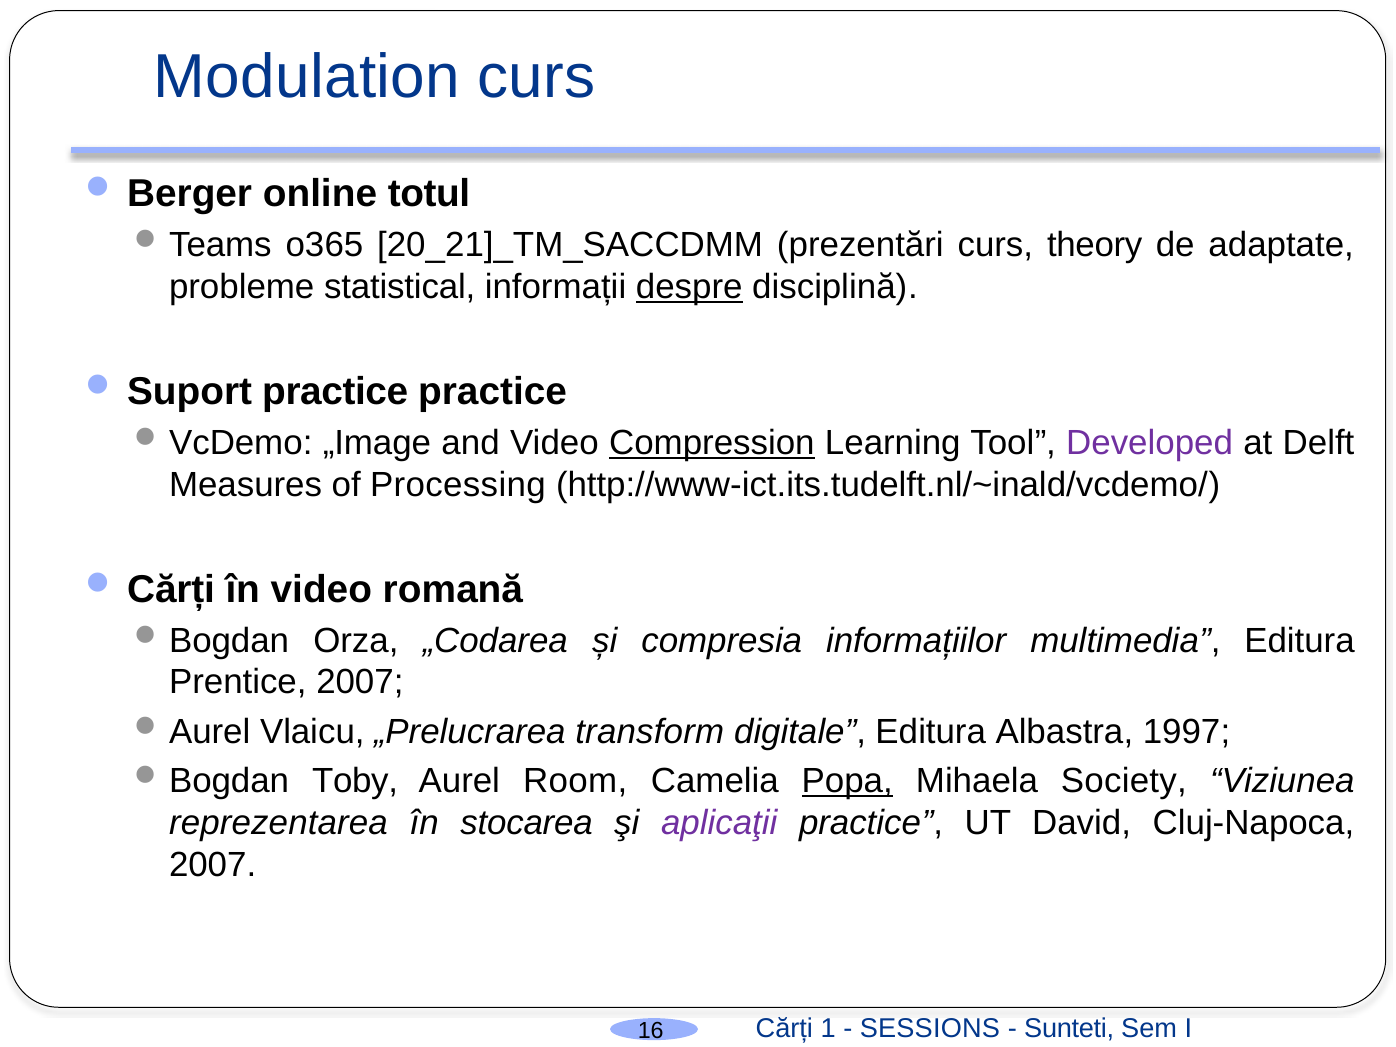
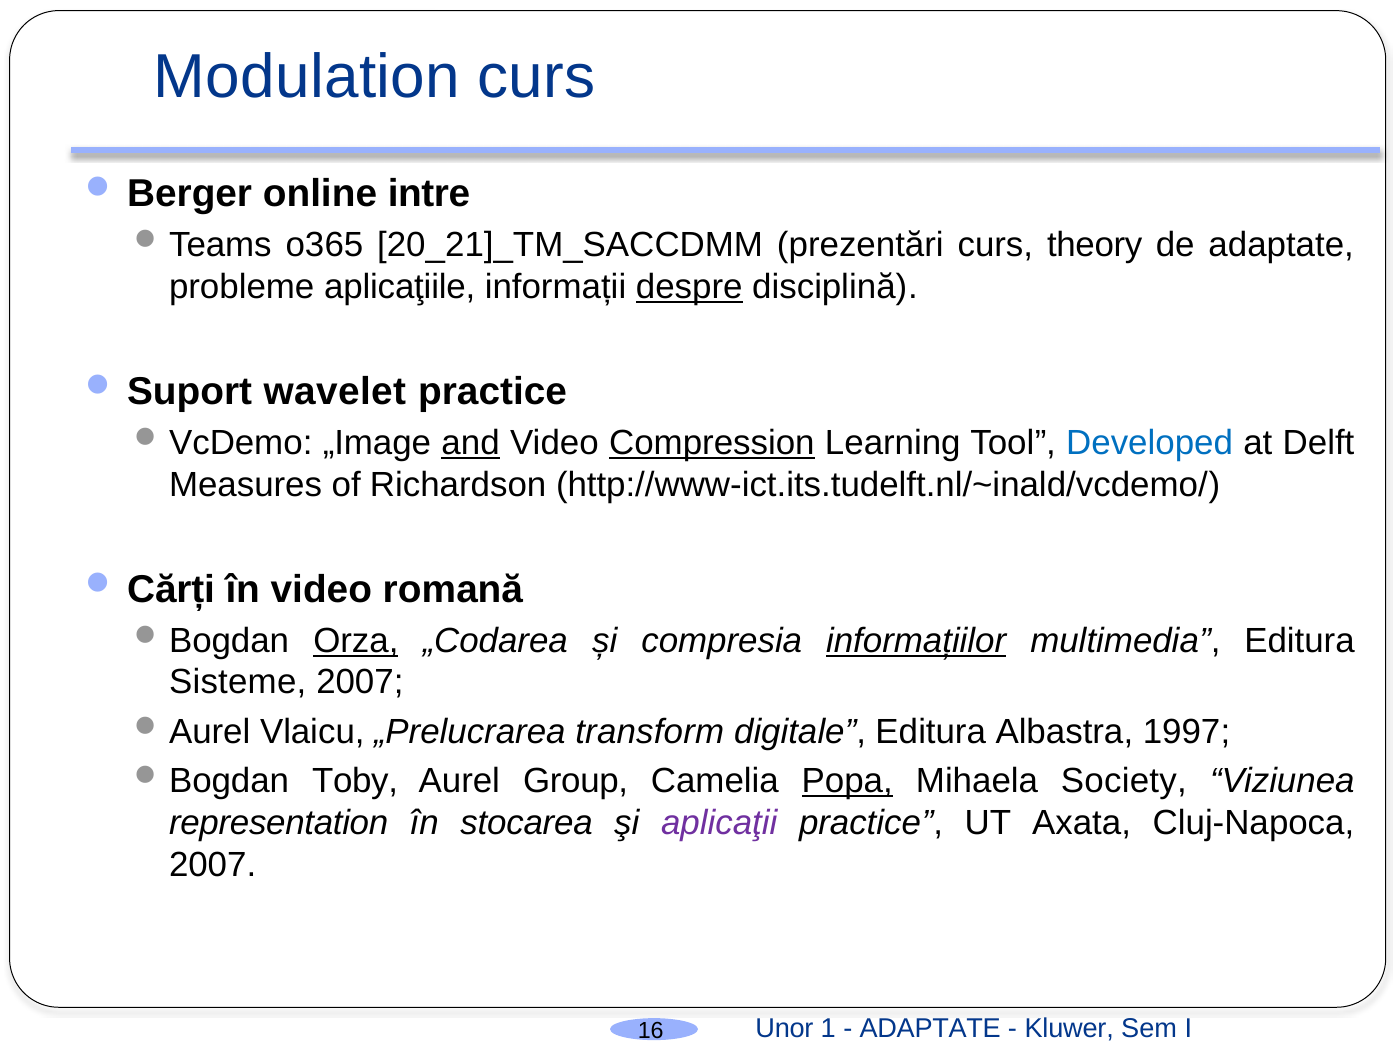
totul: totul -> intre
statistical: statistical -> aplicaţiile
Suport practice: practice -> wavelet
and underline: none -> present
Developed colour: purple -> blue
Processing: Processing -> Richardson
Orza underline: none -> present
informațiilor underline: none -> present
Prentice: Prentice -> Sisteme
Room: Room -> Group
reprezentarea: reprezentarea -> representation
David: David -> Axata
Cărți at (784, 1029): Cărți -> Unor
SESSIONS at (930, 1029): SESSIONS -> ADAPTATE
Sunteti: Sunteti -> Kluwer
